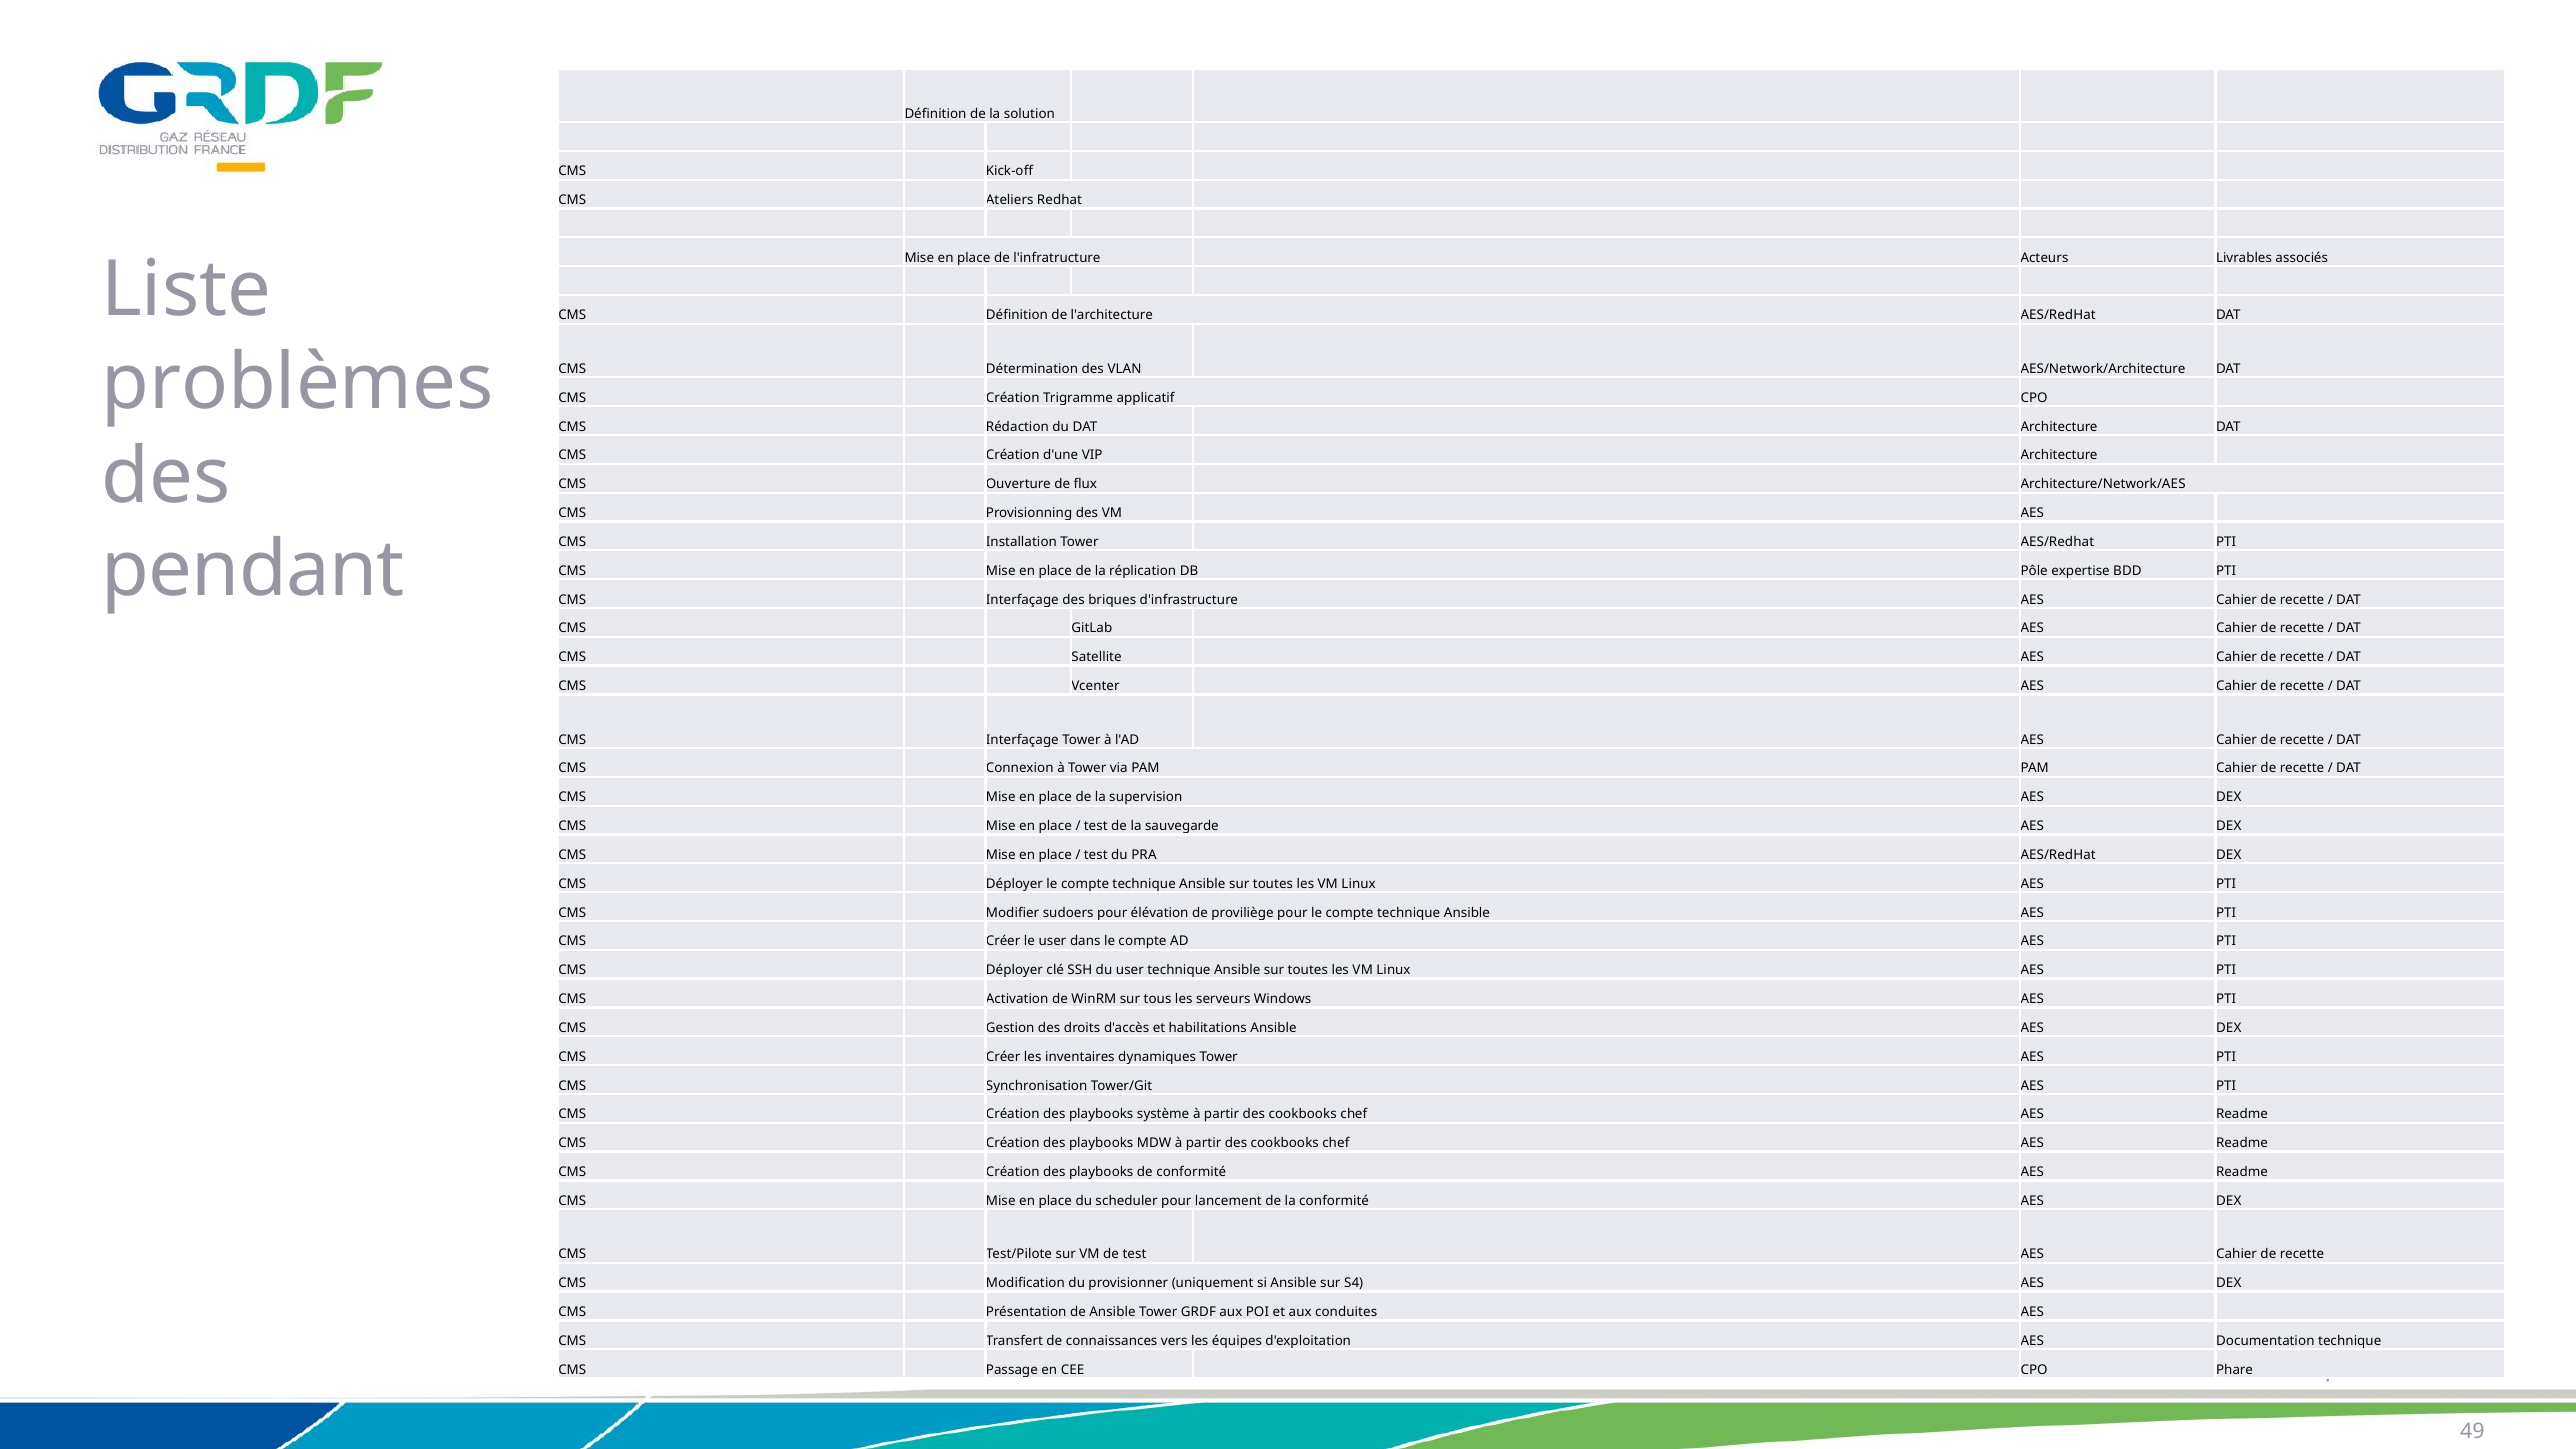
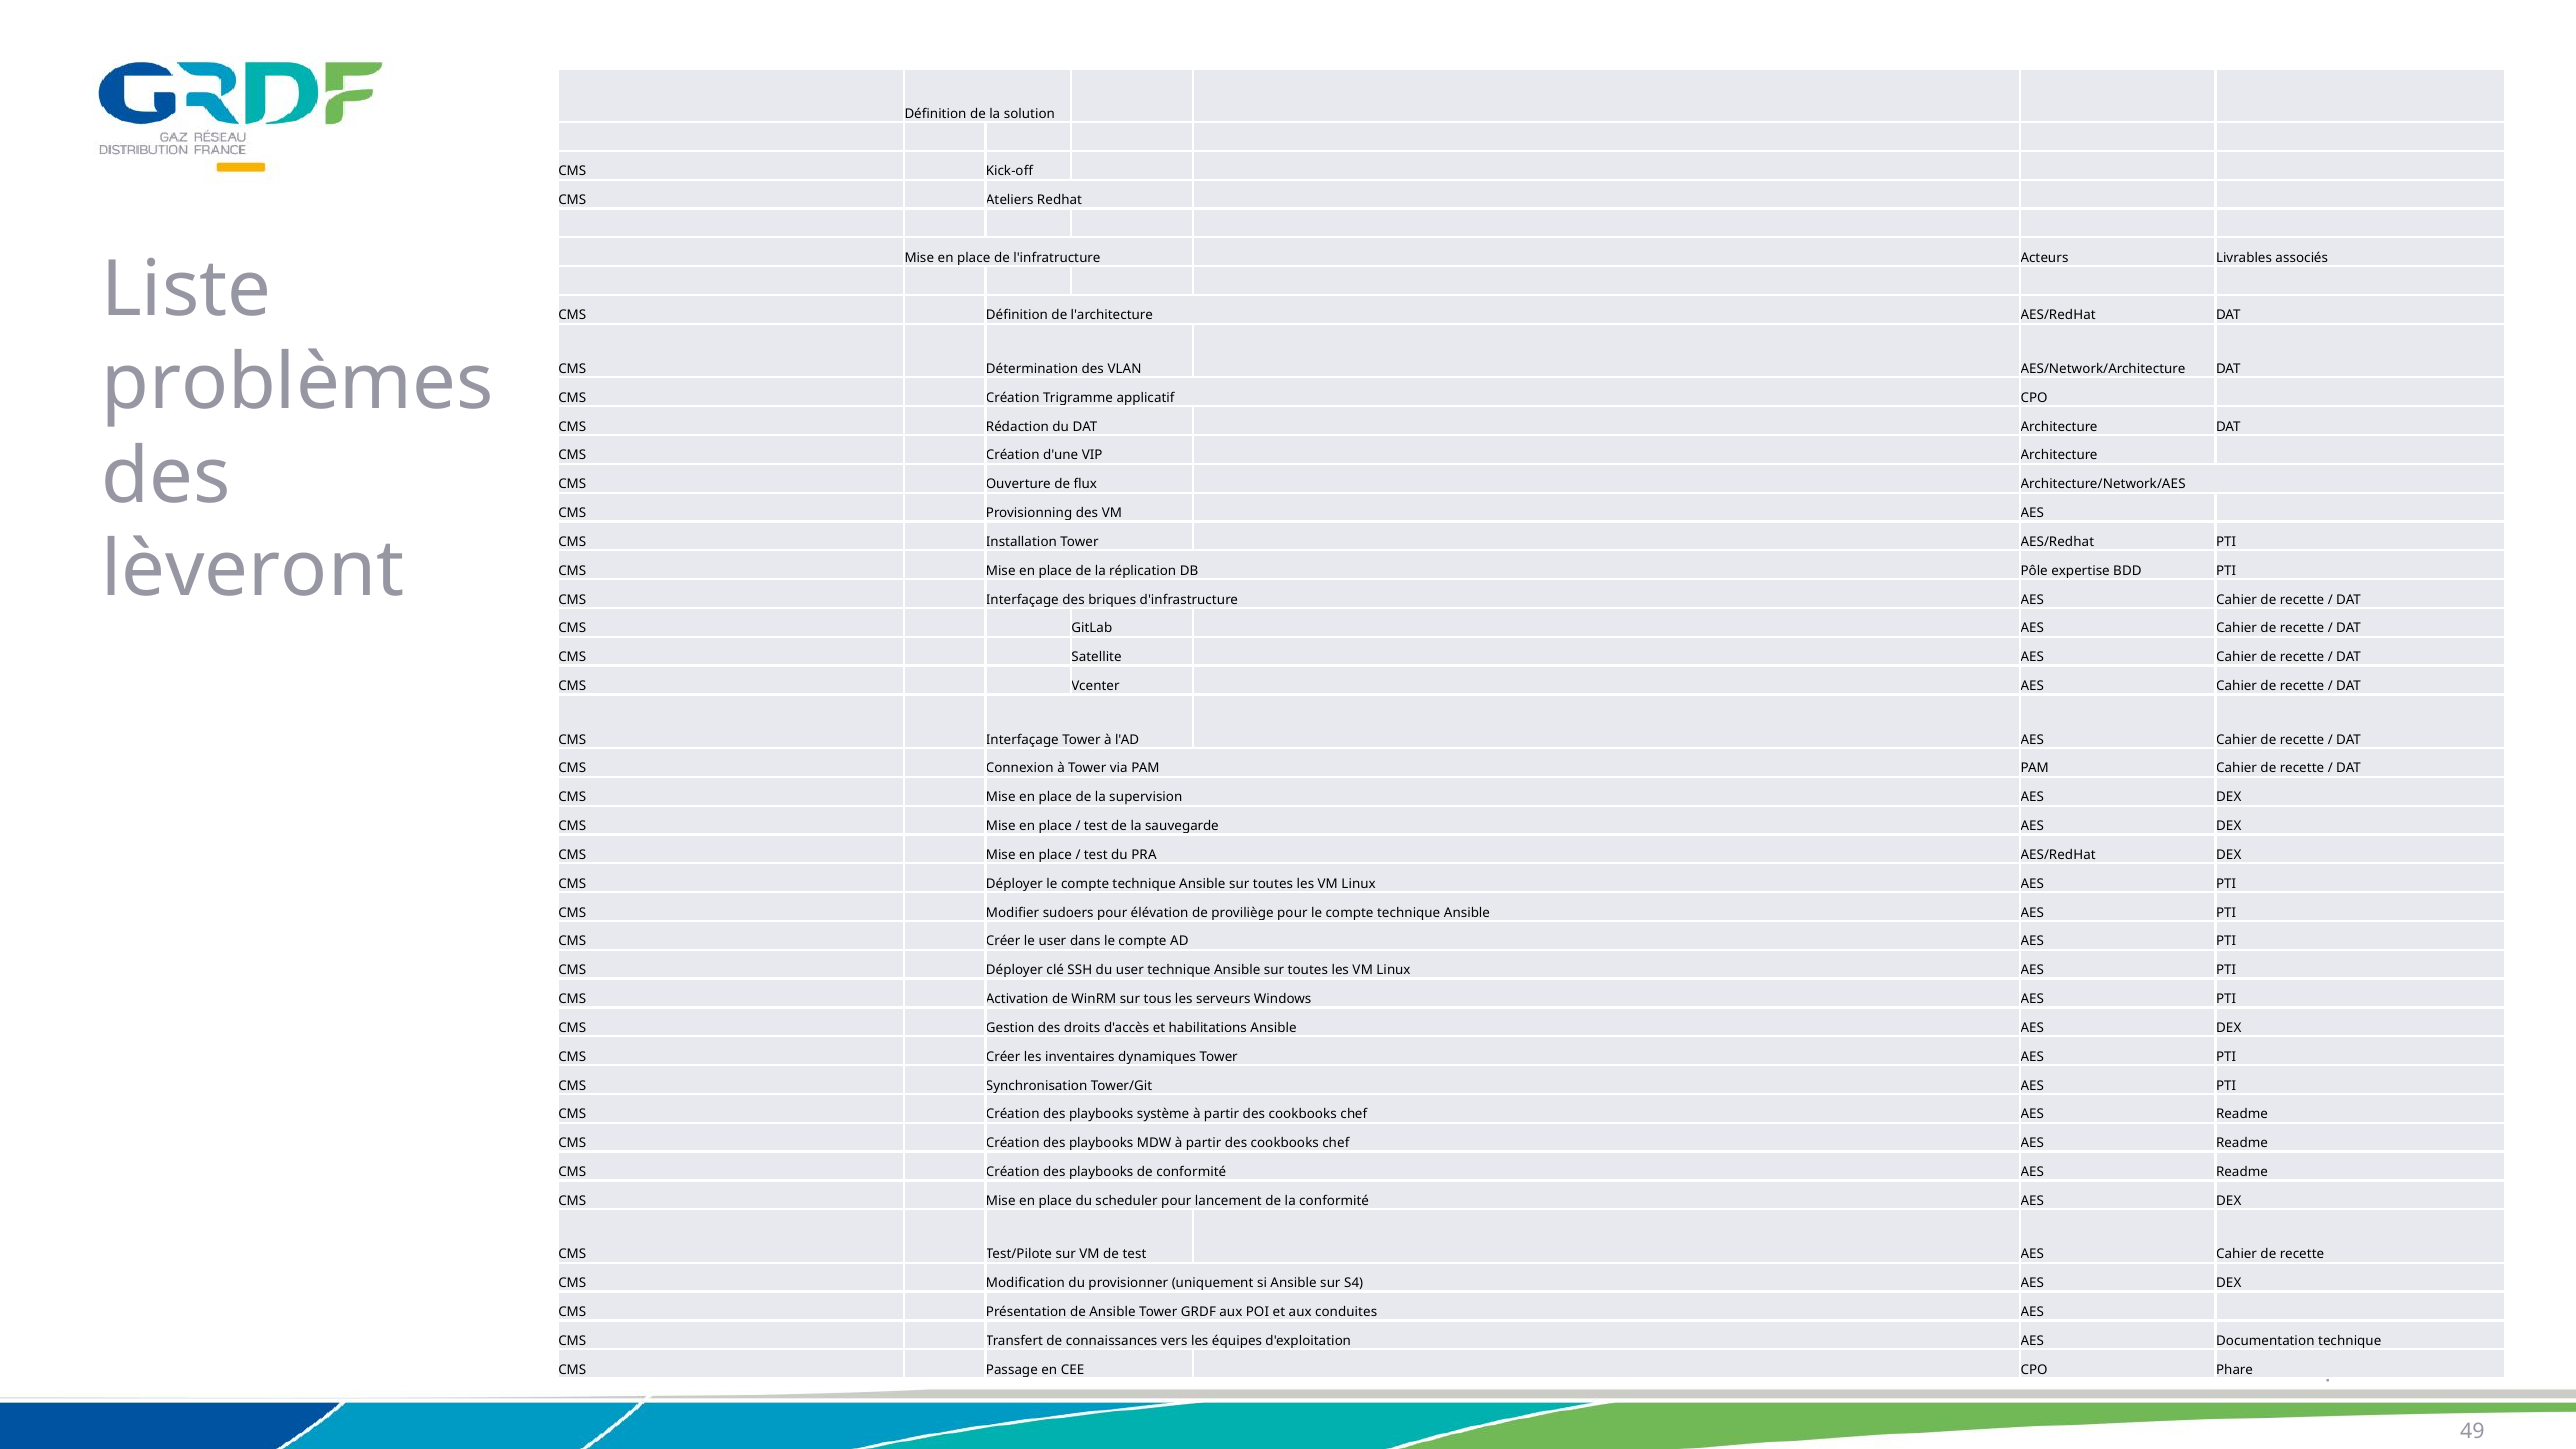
pendant: pendant -> lèveront
